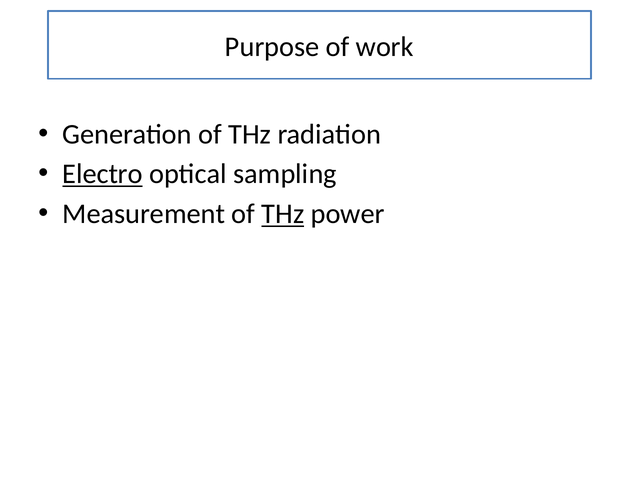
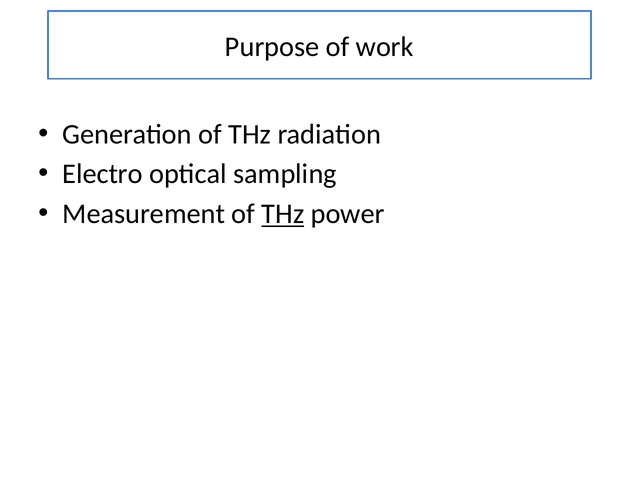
Electro underline: present -> none
